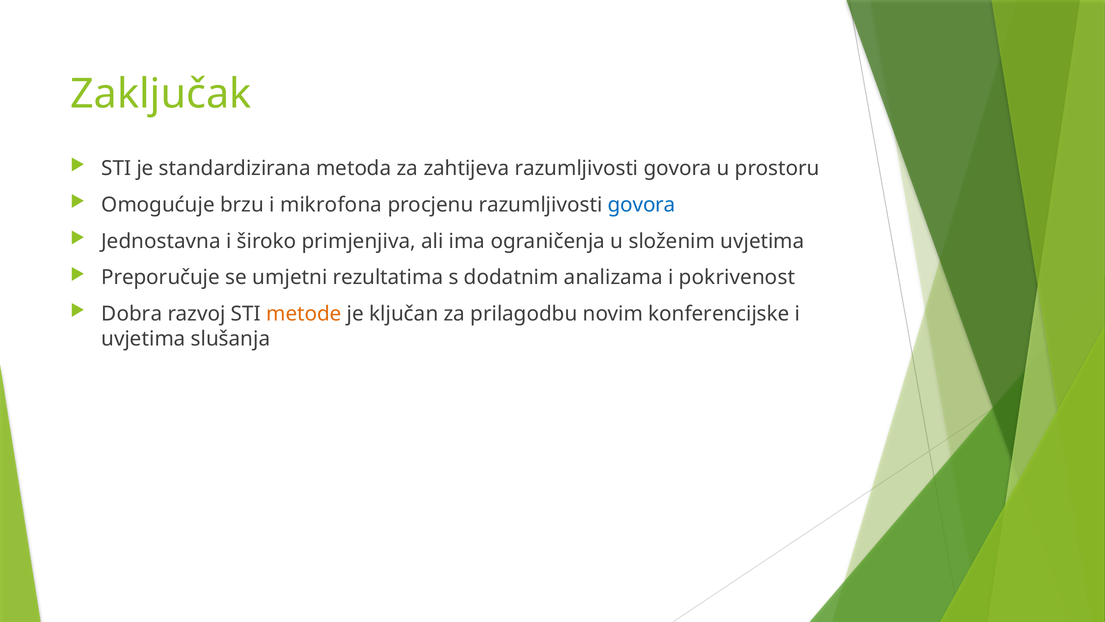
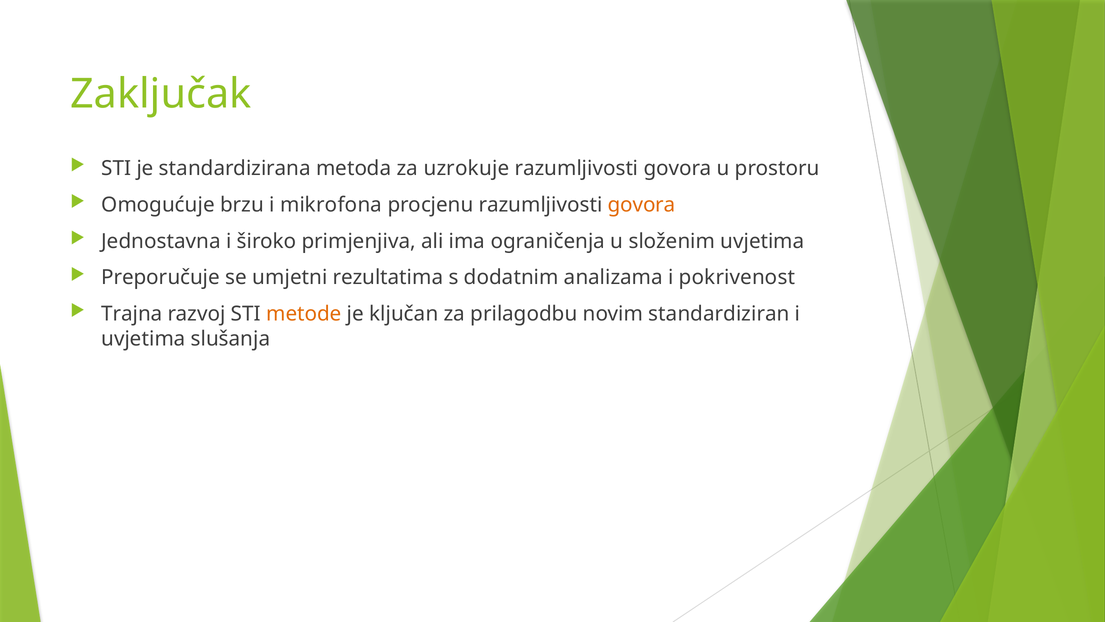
zahtijeva: zahtijeva -> uzrokuje
govora at (642, 205) colour: blue -> orange
Dobra: Dobra -> Trajna
konferencijske: konferencijske -> standardiziran
